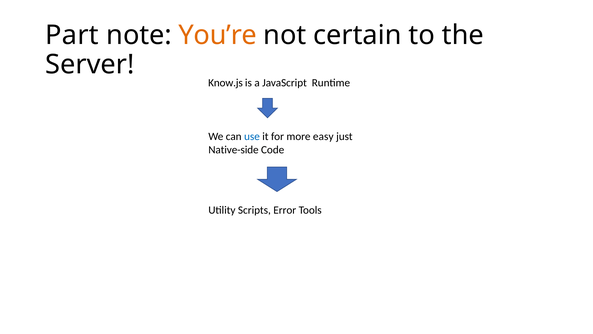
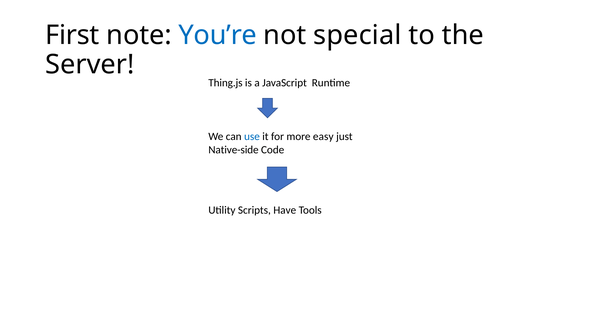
Part: Part -> First
You’re colour: orange -> blue
certain: certain -> special
Know.js: Know.js -> Thing.js
Error: Error -> Have
